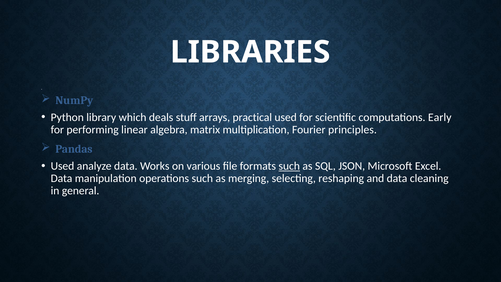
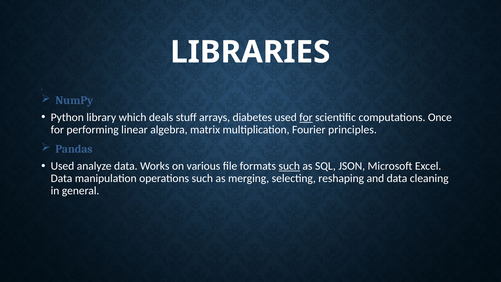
practical: practical -> diabetes
for at (306, 117) underline: none -> present
Early: Early -> Once
